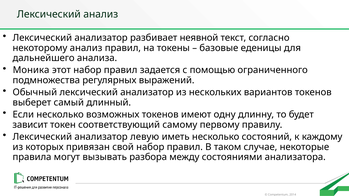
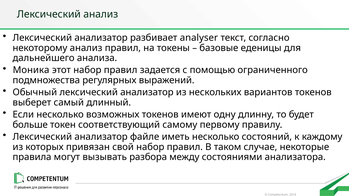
неявной: неявной -> analyser
зависит: зависит -> больше
левую: левую -> файле
